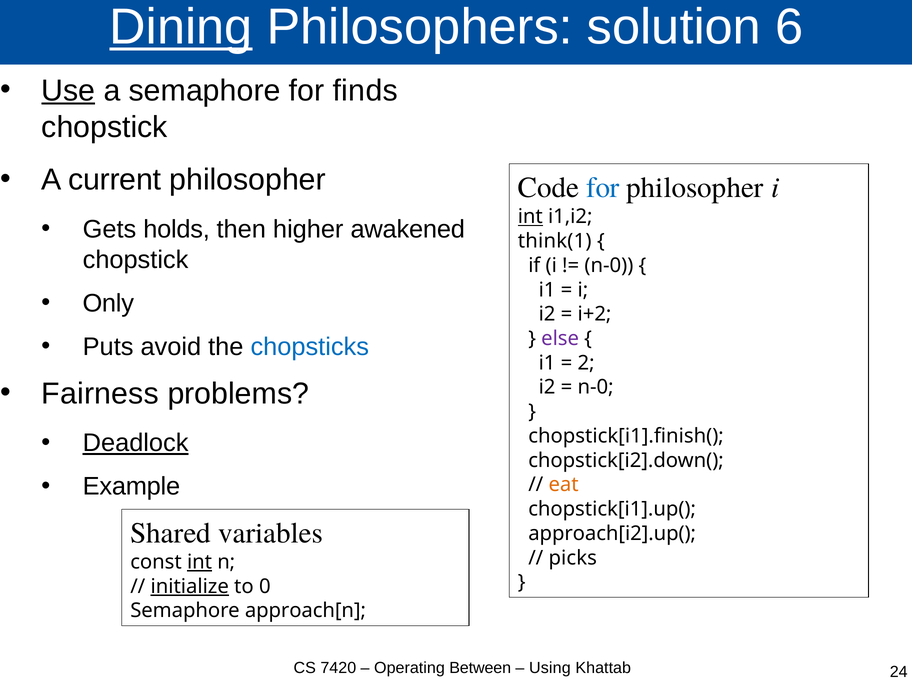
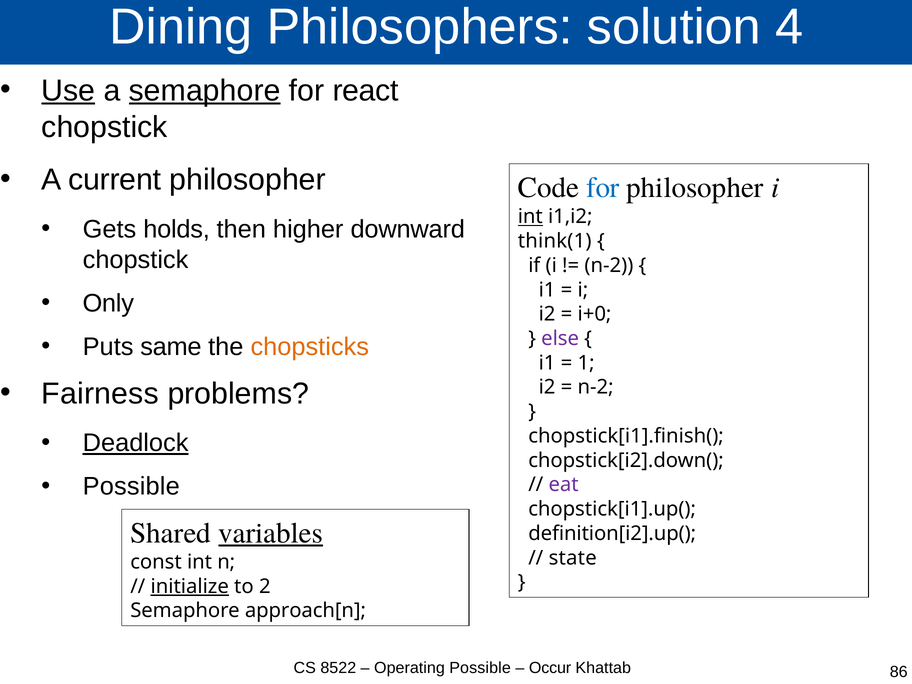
Dining underline: present -> none
6: 6 -> 4
semaphore at (205, 91) underline: none -> present
finds: finds -> react
awakened: awakened -> downward
n-0 at (609, 265): n-0 -> n-2
i+2: i+2 -> i+0
avoid: avoid -> same
chopsticks colour: blue -> orange
2: 2 -> 1
n-0 at (596, 387): n-0 -> n-2
Example at (131, 487): Example -> Possible
eat colour: orange -> purple
variables underline: none -> present
approach[i2].up(: approach[i2].up( -> definition[i2].up(
picks: picks -> state
int at (200, 562) underline: present -> none
0: 0 -> 2
7420: 7420 -> 8522
Operating Between: Between -> Possible
Using: Using -> Occur
24: 24 -> 86
